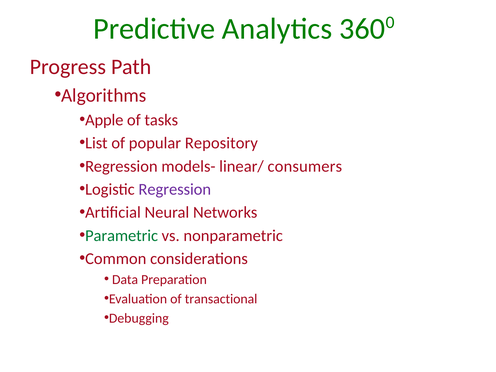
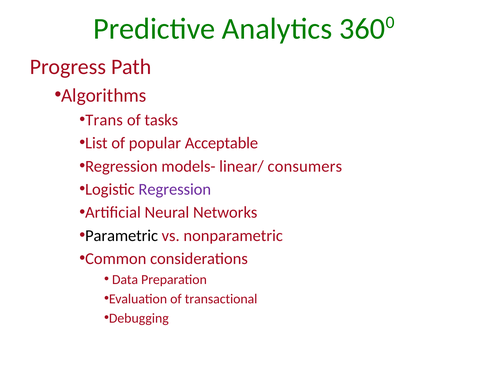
Apple: Apple -> Trans
Repository: Repository -> Acceptable
Parametric colour: green -> black
